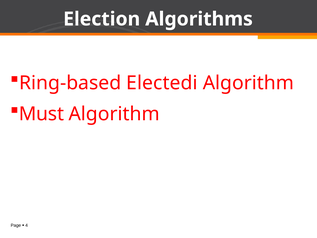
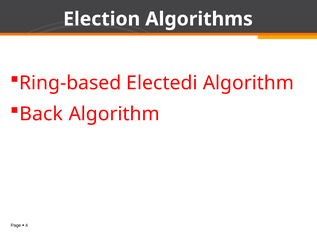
Must: Must -> Back
